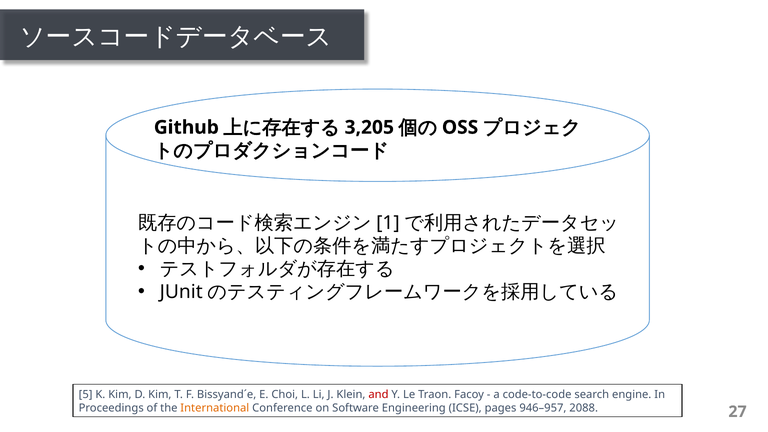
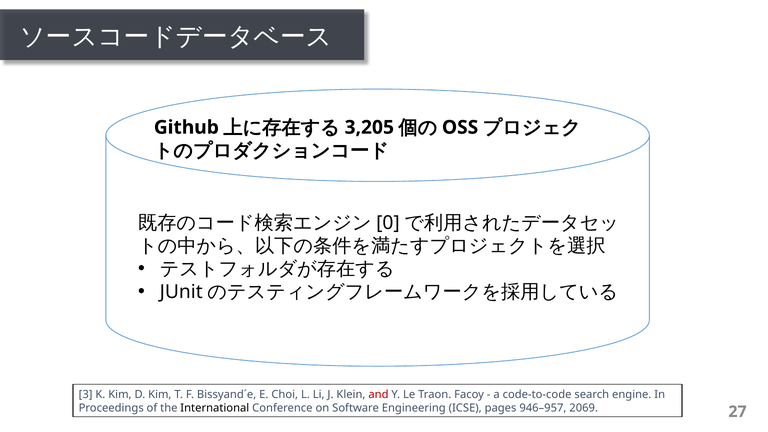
1: 1 -> 0
5: 5 -> 3
International colour: orange -> black
2088: 2088 -> 2069
